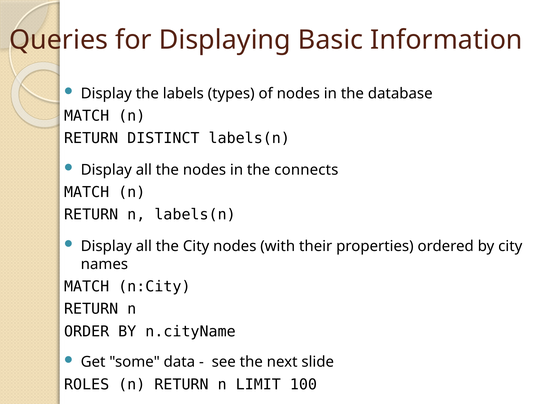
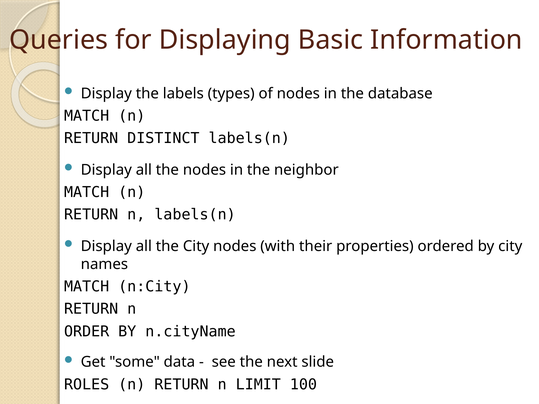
connects: connects -> neighbor
